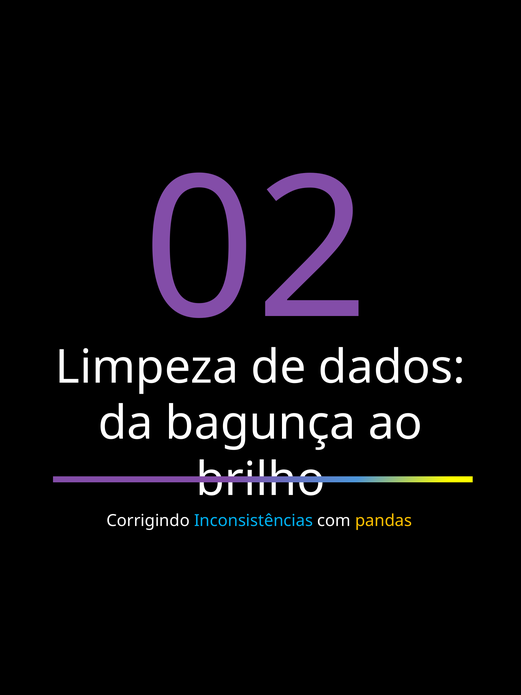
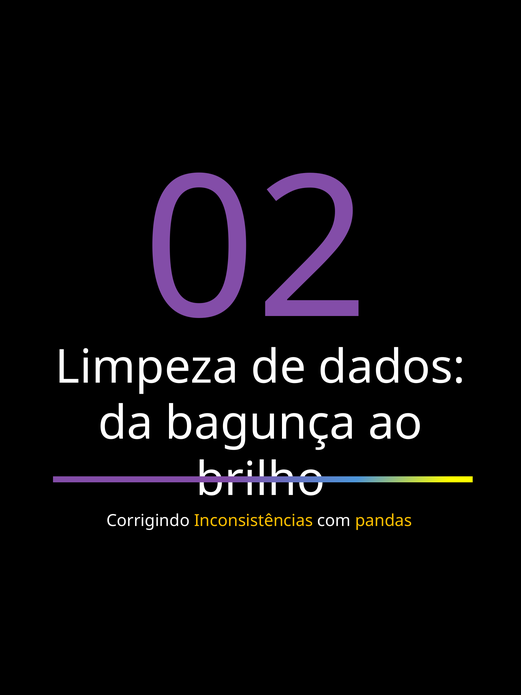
Inconsistências colour: light blue -> yellow
